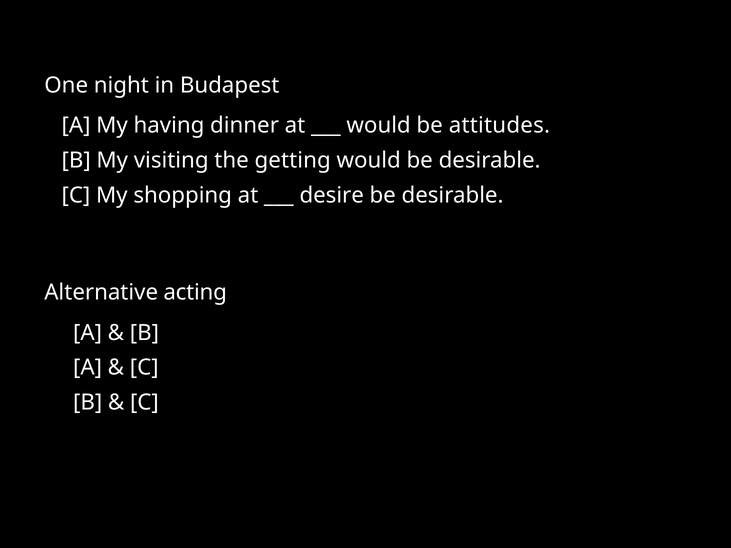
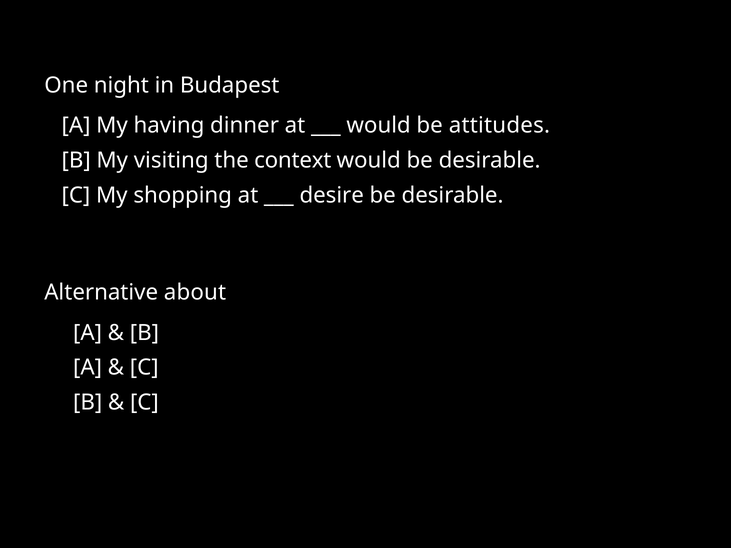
getting: getting -> context
acting: acting -> about
